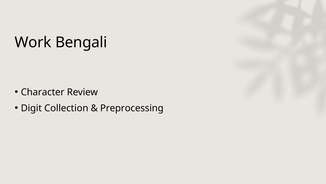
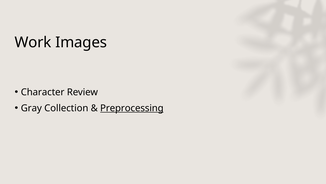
Bengali: Bengali -> Images
Digit: Digit -> Gray
Preprocessing underline: none -> present
